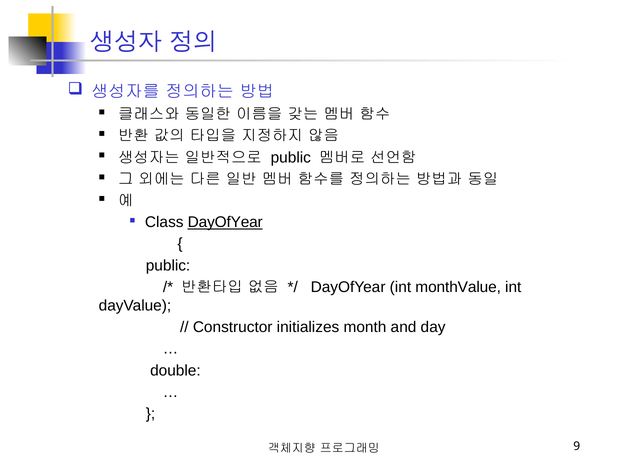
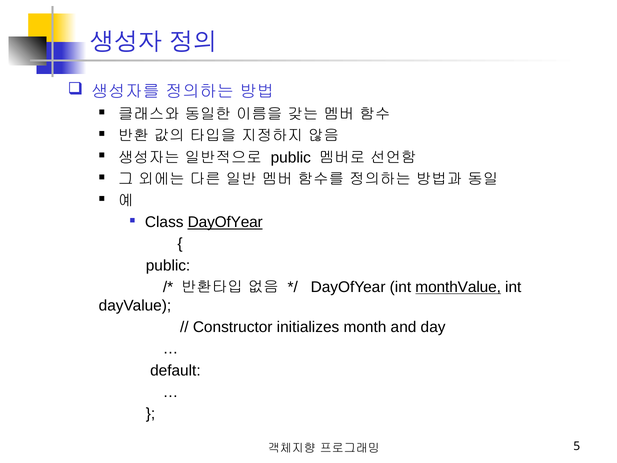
monthValue underline: none -> present
double: double -> default
9: 9 -> 5
